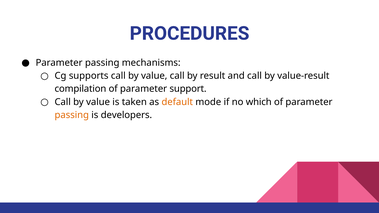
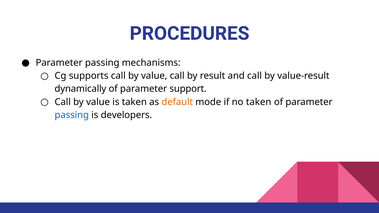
compilation: compilation -> dynamically
no which: which -> taken
passing at (72, 115) colour: orange -> blue
